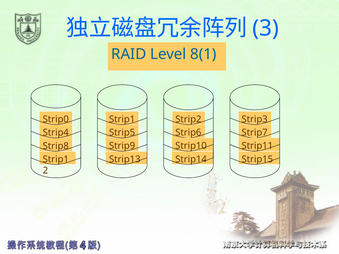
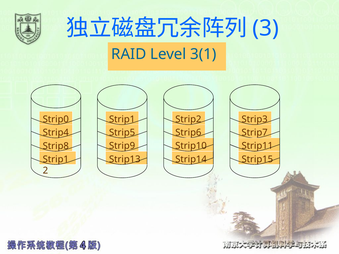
8(1: 8(1 -> 3(1
